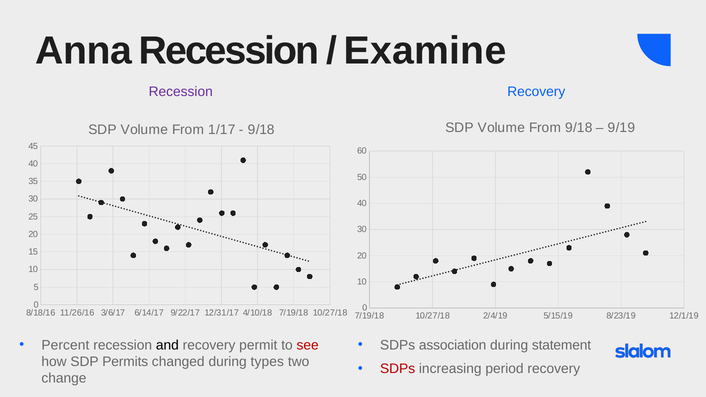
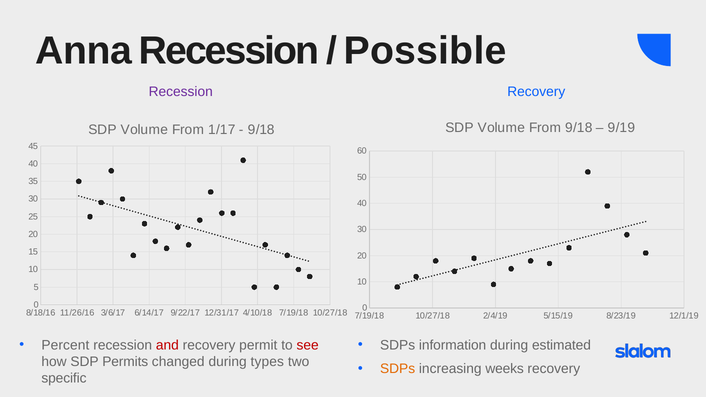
Examine: Examine -> Possible
and colour: black -> red
association: association -> information
statement: statement -> estimated
SDPs at (398, 369) colour: red -> orange
period: period -> weeks
change: change -> specific
